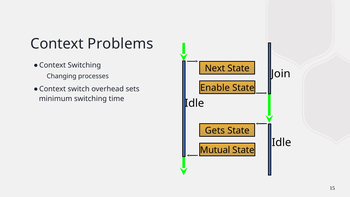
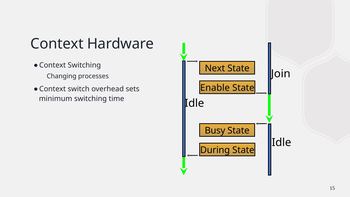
Problems: Problems -> Hardware
Gets: Gets -> Busy
Mutual: Mutual -> During
